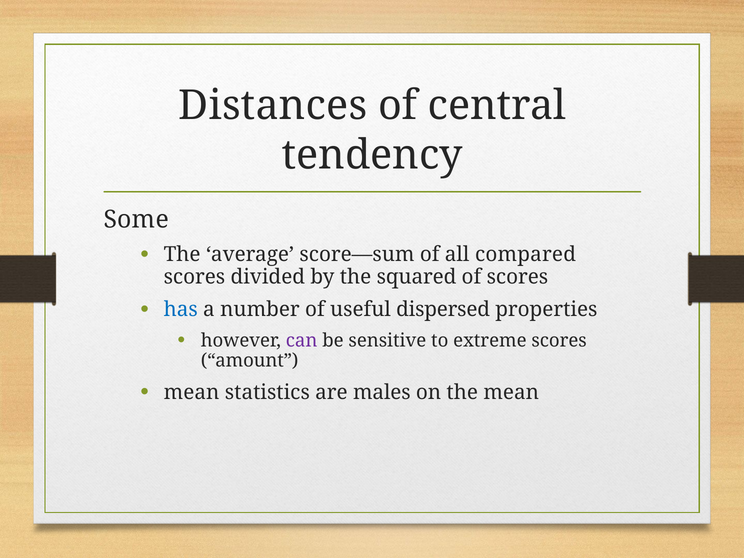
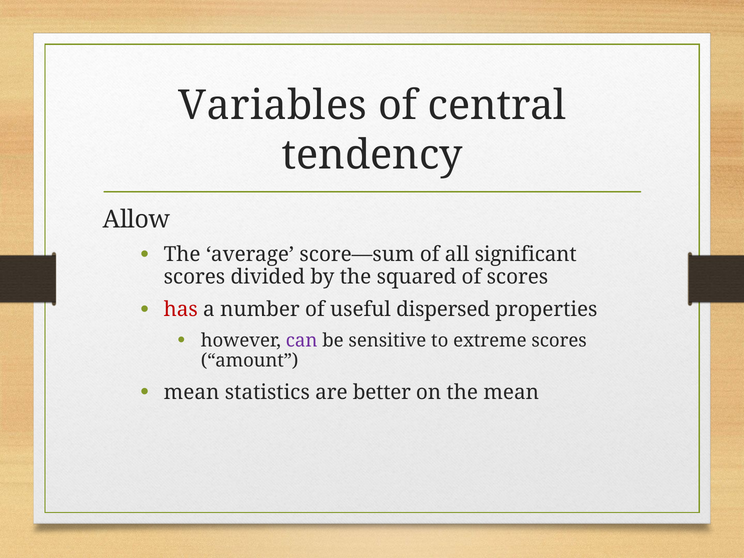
Distances: Distances -> Variables
Some: Some -> Allow
compared: compared -> significant
has colour: blue -> red
males: males -> better
